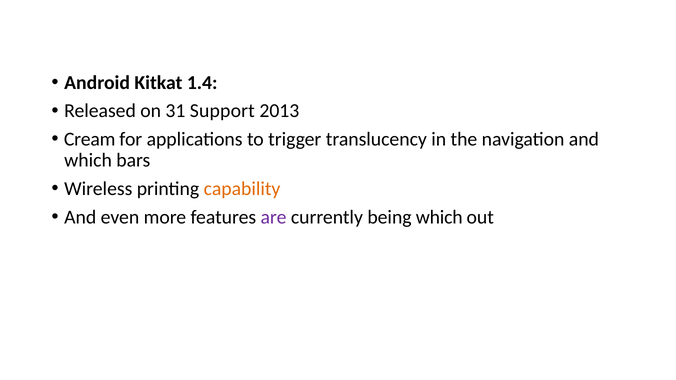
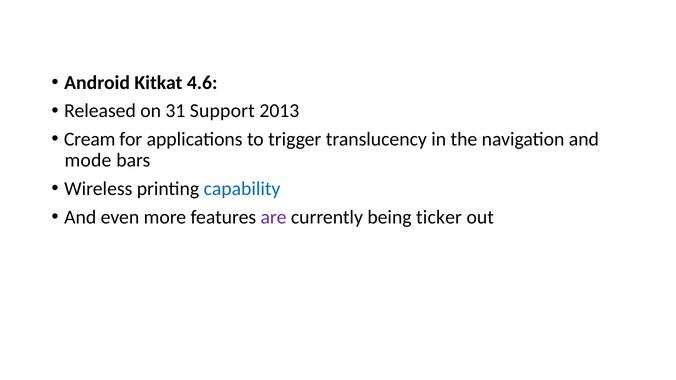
1.4: 1.4 -> 4.6
which at (88, 161): which -> mode
capability colour: orange -> blue
being which: which -> ticker
